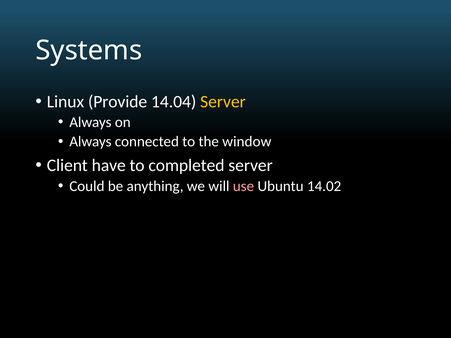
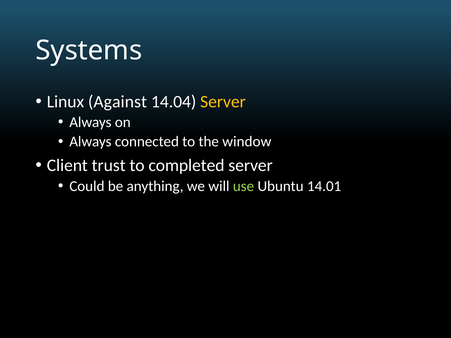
Provide: Provide -> Against
have: have -> trust
use colour: pink -> light green
14.02: 14.02 -> 14.01
